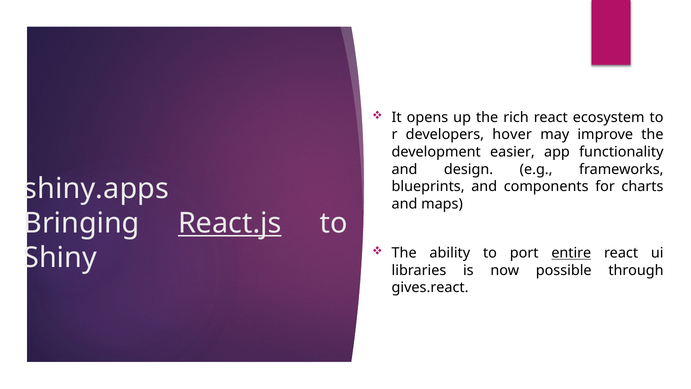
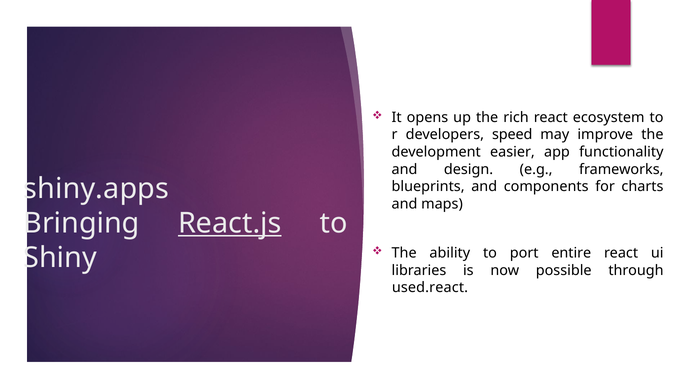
hover: hover -> speed
entire underline: present -> none
gives.react: gives.react -> used.react
